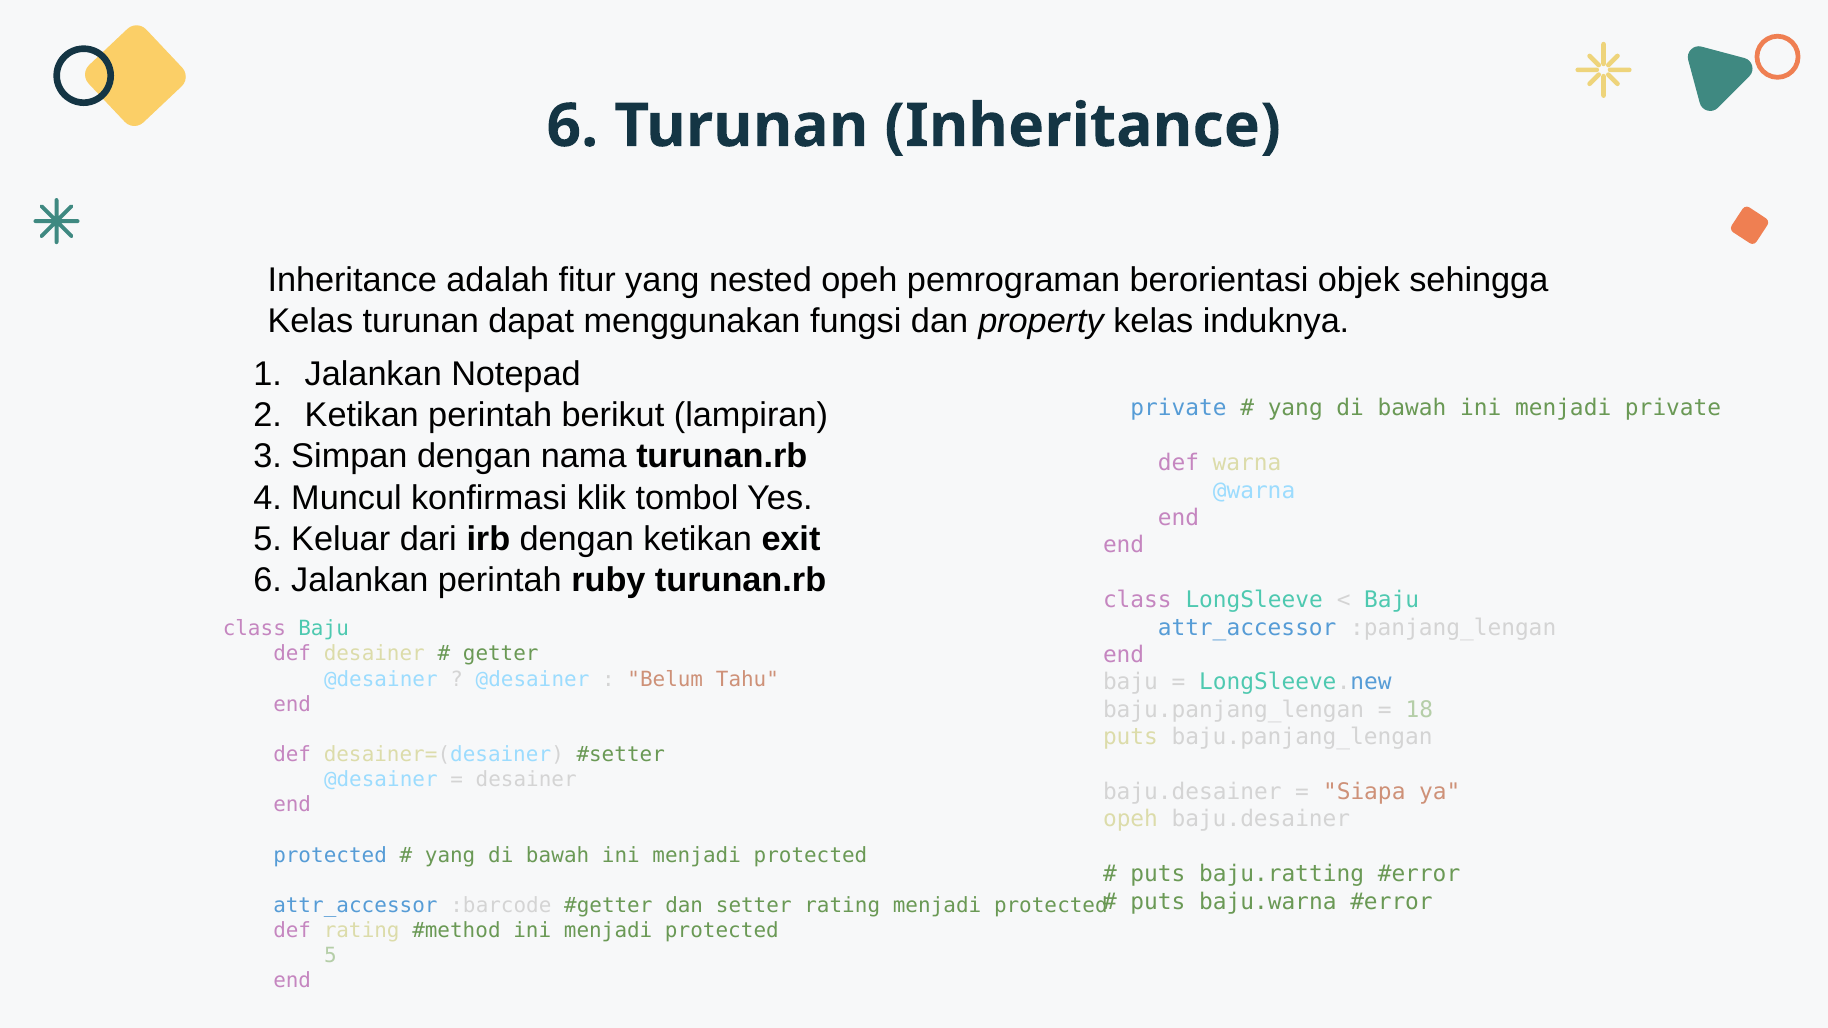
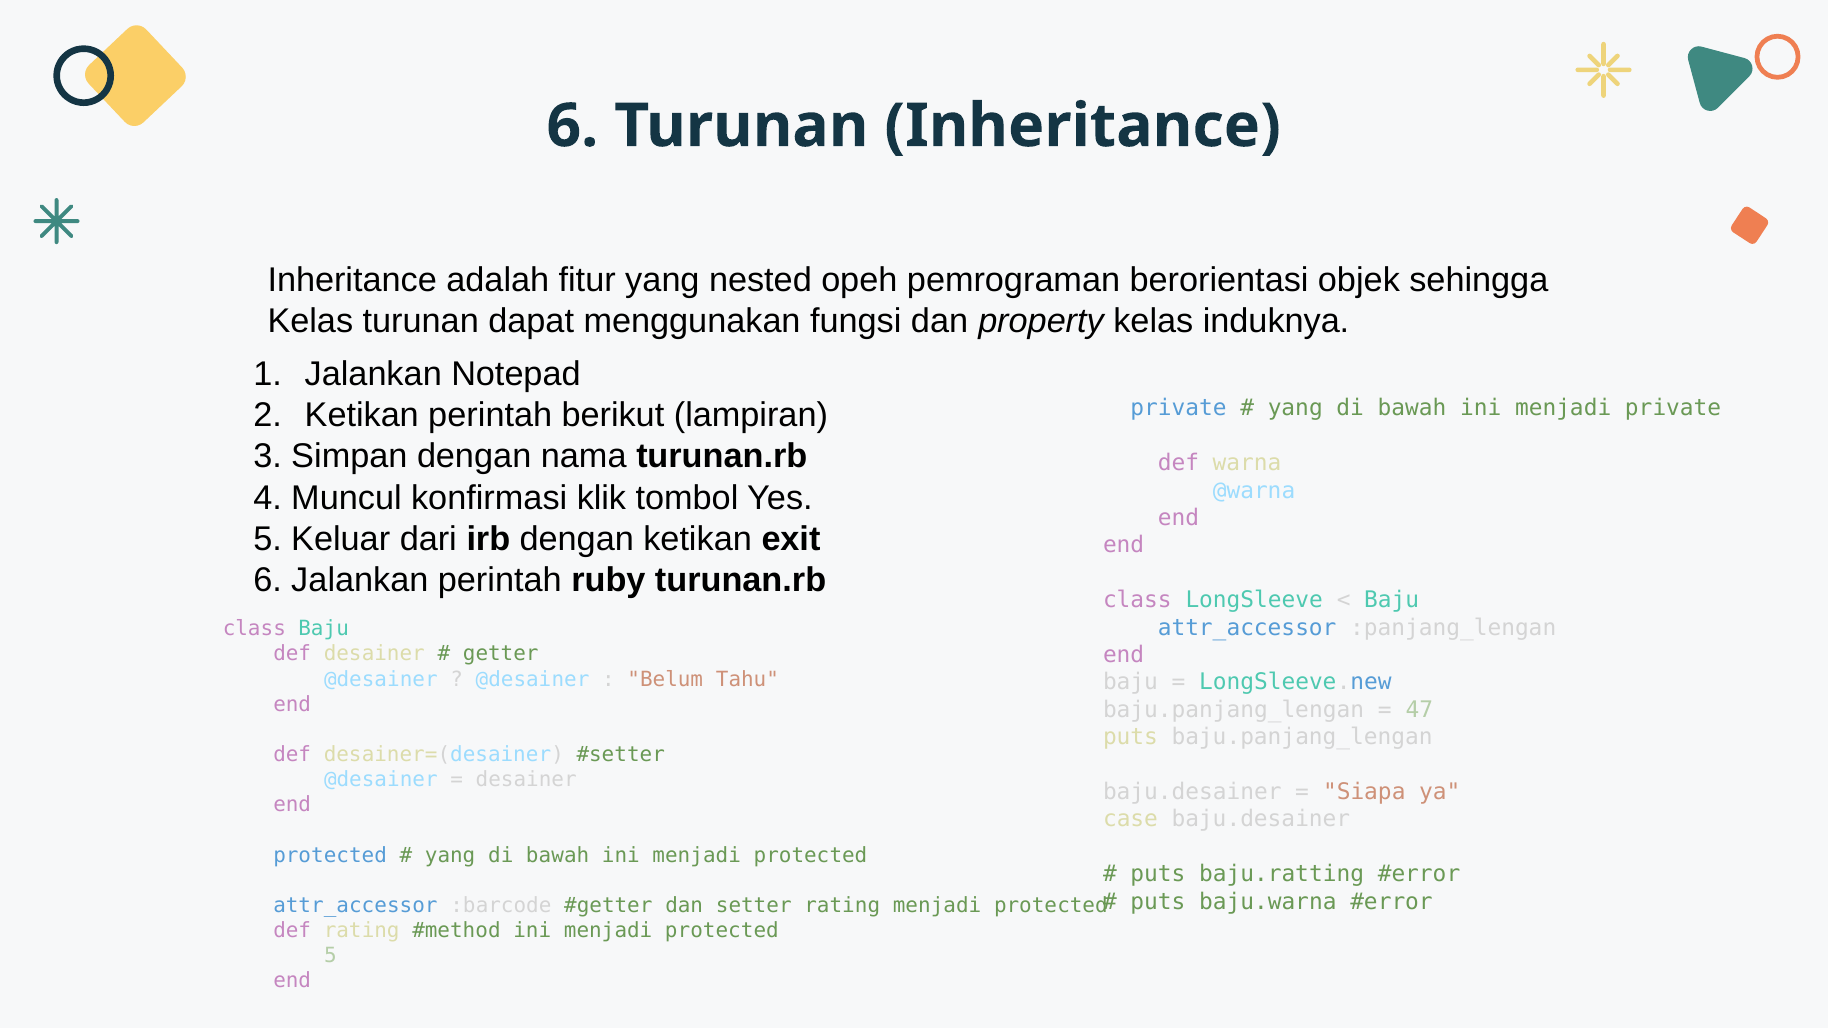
18: 18 -> 47
opeh at (1130, 820): opeh -> case
